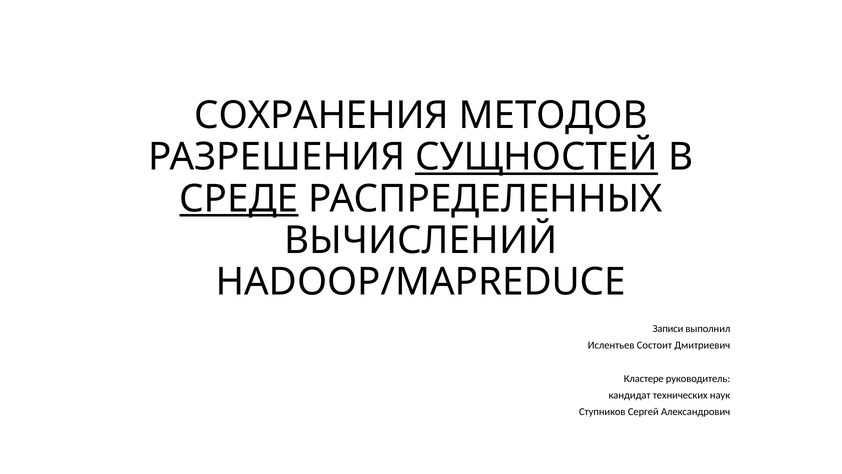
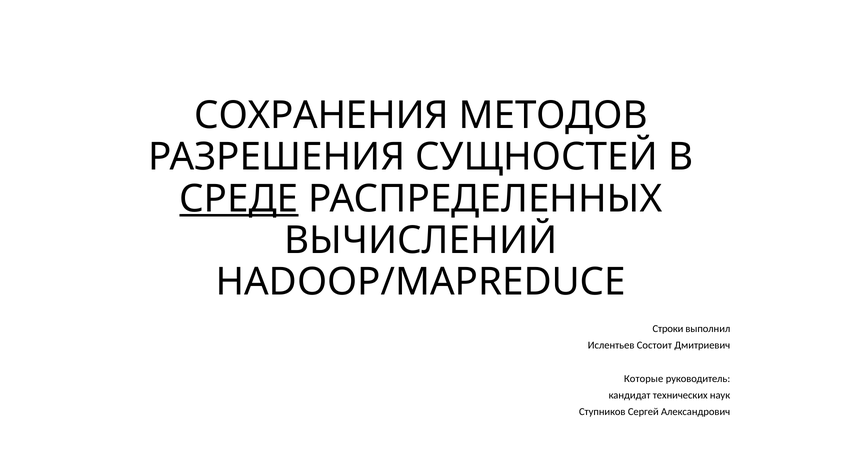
СУЩНОСТЕЙ underline: present -> none
Записи: Записи -> Строки
Кластере: Кластере -> Которые
